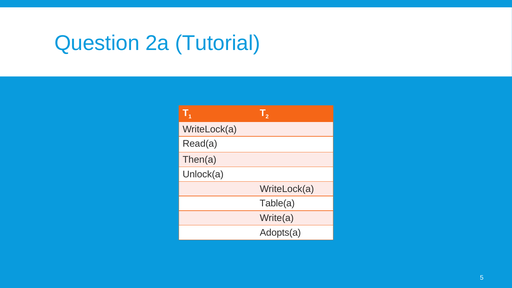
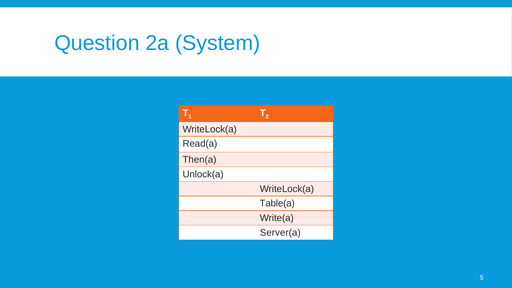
Tutorial: Tutorial -> System
Adopts(a: Adopts(a -> Server(a
